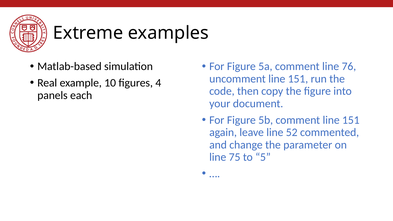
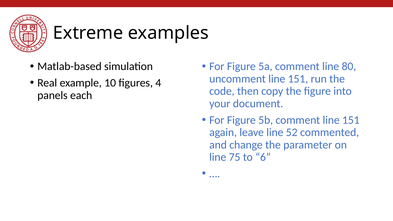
76: 76 -> 80
5: 5 -> 6
